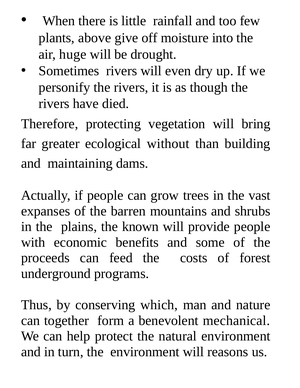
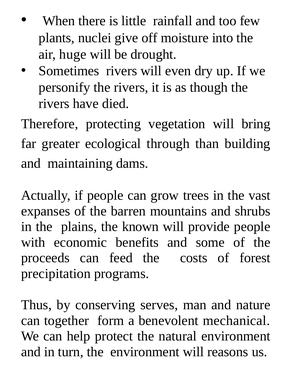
above: above -> nuclei
without: without -> through
underground: underground -> precipitation
which: which -> serves
